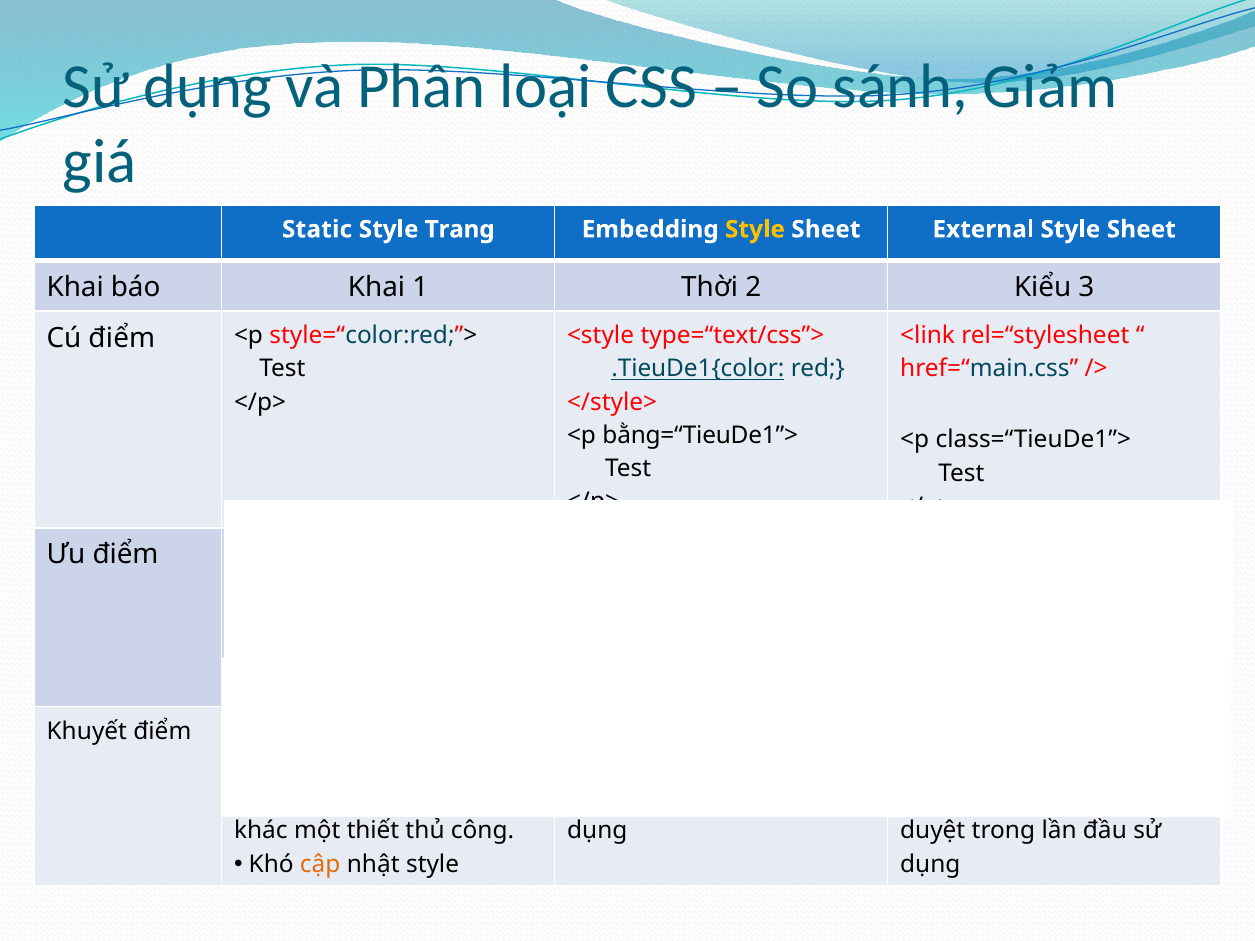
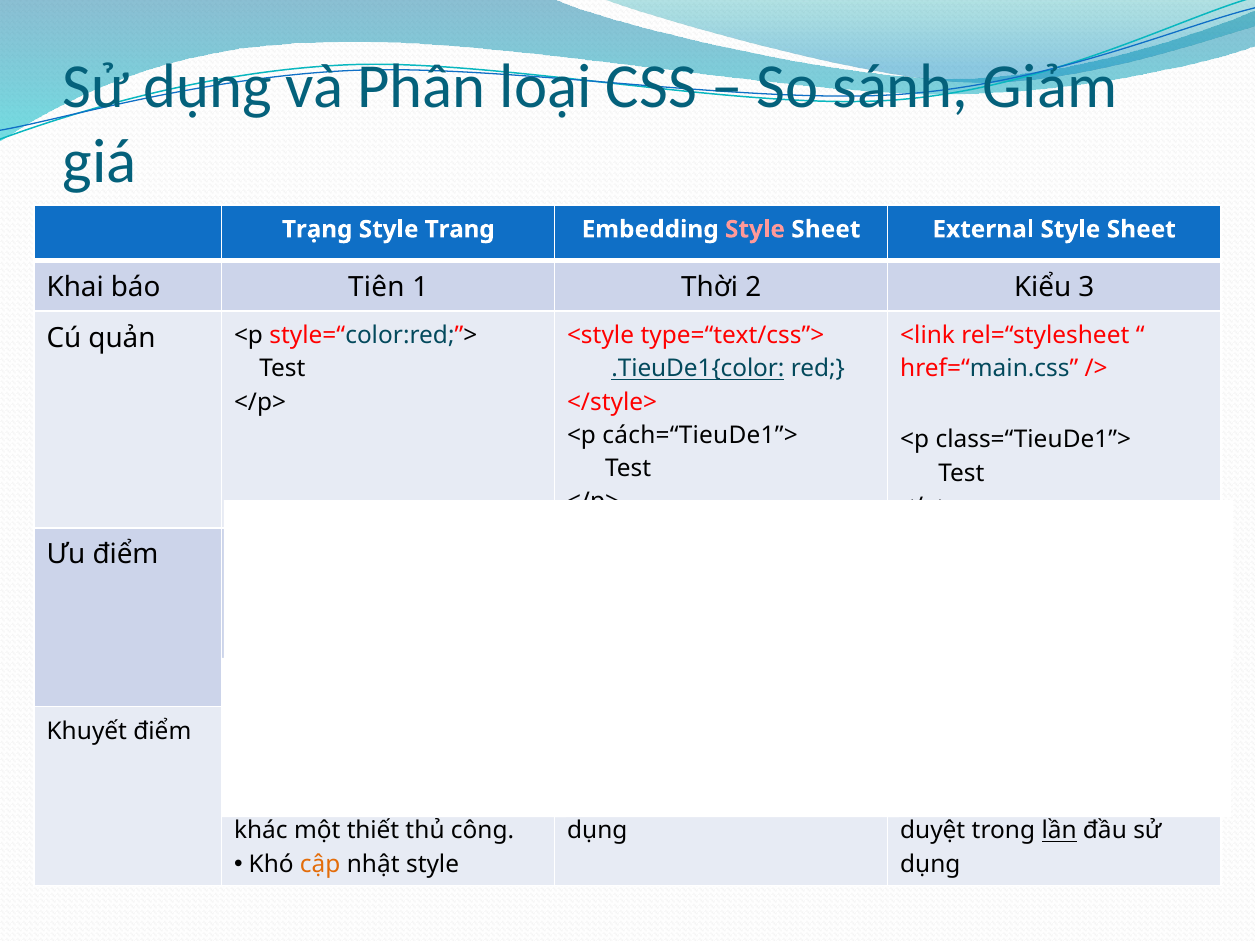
Static: Static -> Trạng
Style at (755, 229) colour: yellow -> pink
báo Khai: Khai -> Tiên
Cú điểm: điểm -> quản
bằng=“TieuDe1”>: bằng=“TieuDe1”> -> cách=“TieuDe1”>
lần at (1059, 831) underline: none -> present
